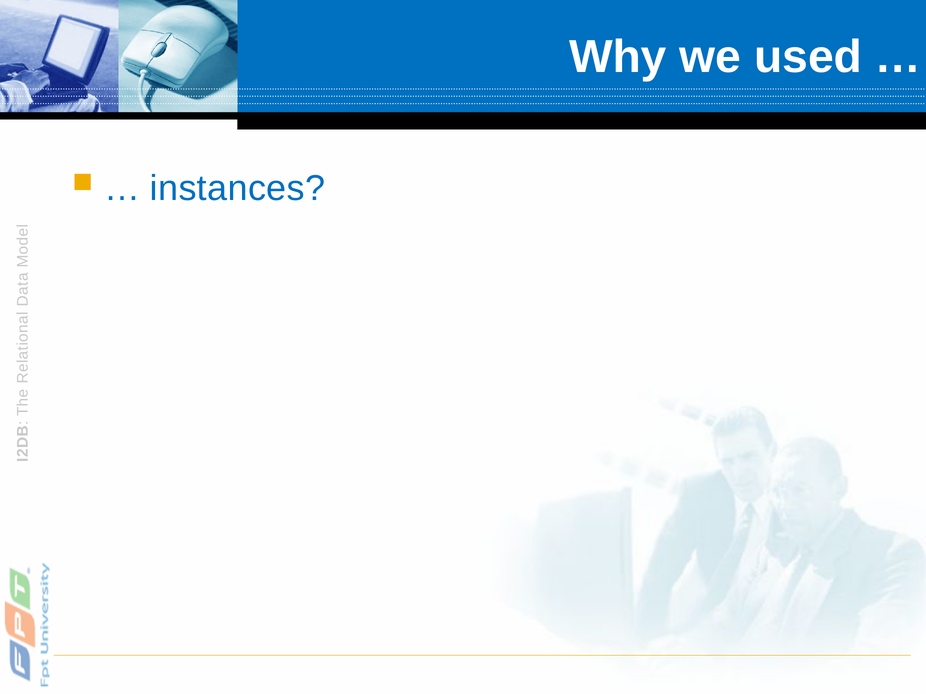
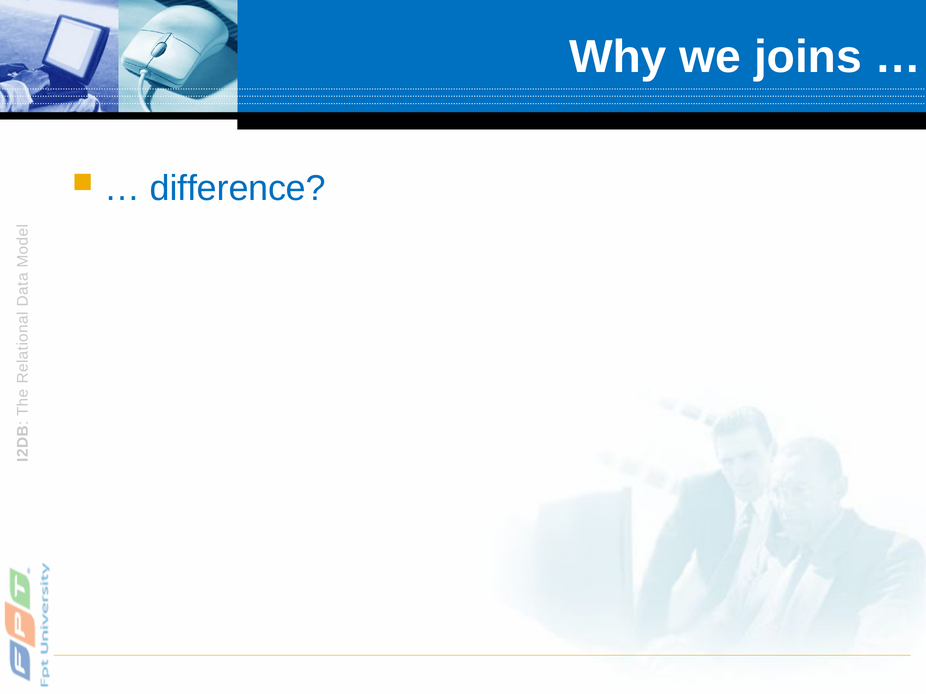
used: used -> joins
instances: instances -> difference
